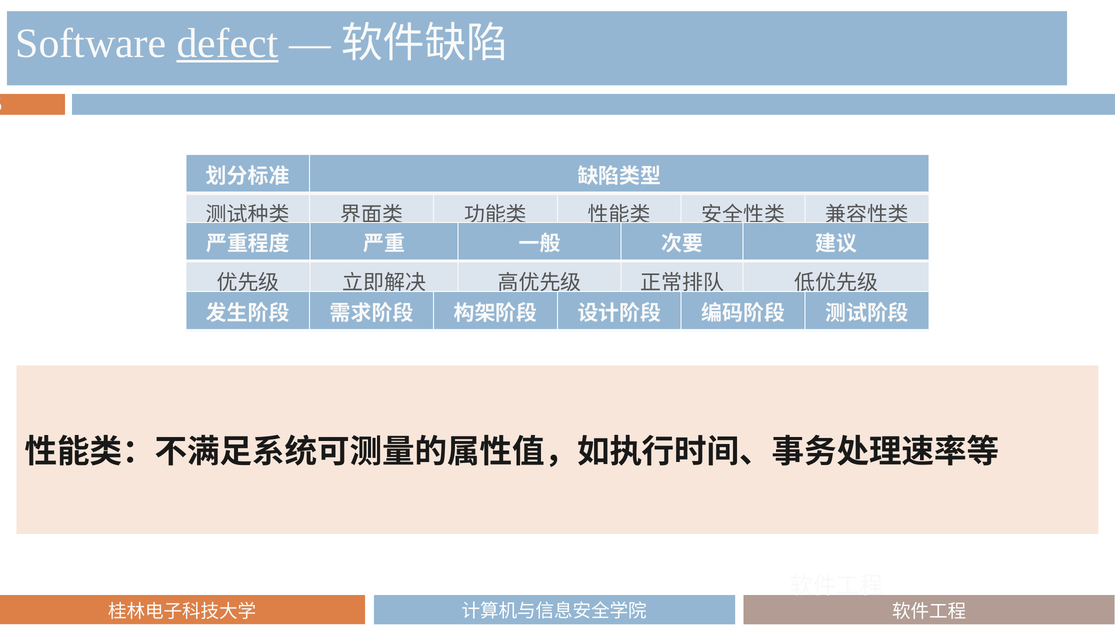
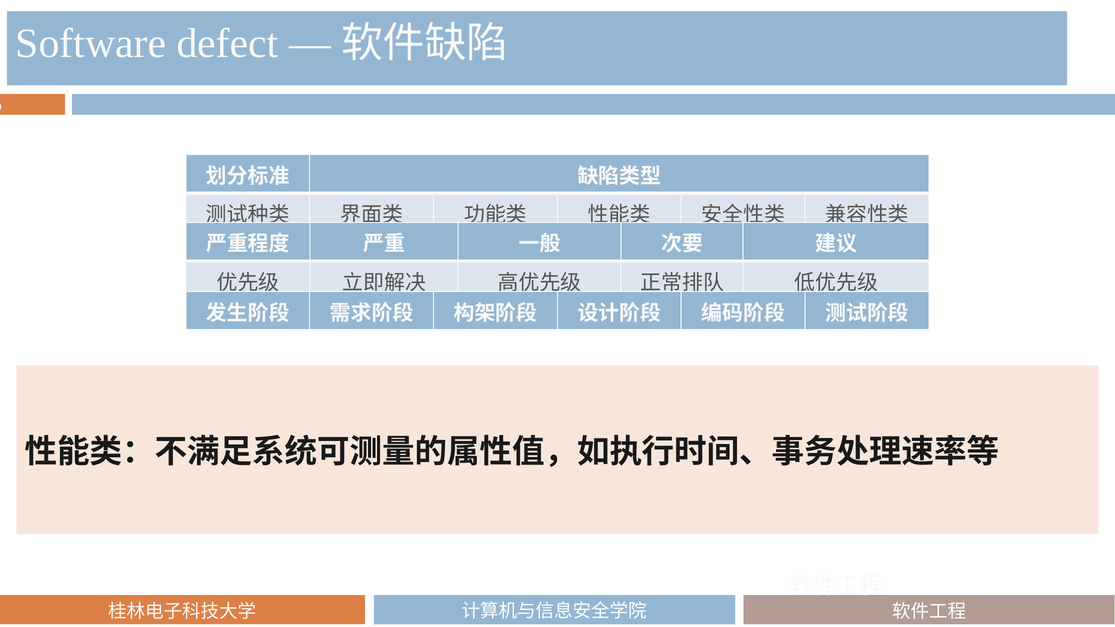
defect underline: present -> none
